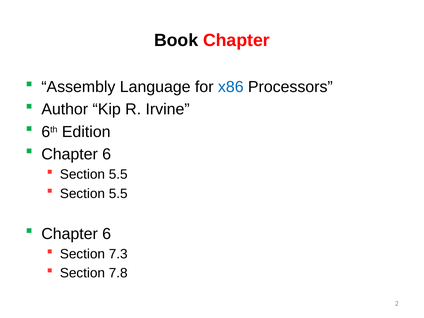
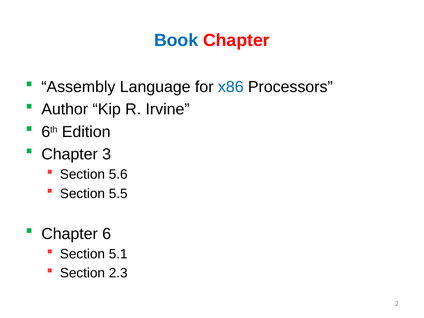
Book colour: black -> blue
6 at (107, 154): 6 -> 3
5.5 at (118, 175): 5.5 -> 5.6
7.3: 7.3 -> 5.1
7.8: 7.8 -> 2.3
